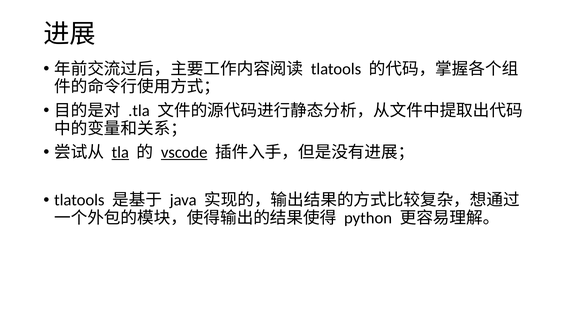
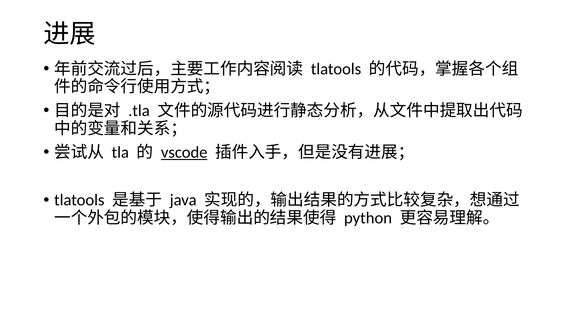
tla underline: present -> none
